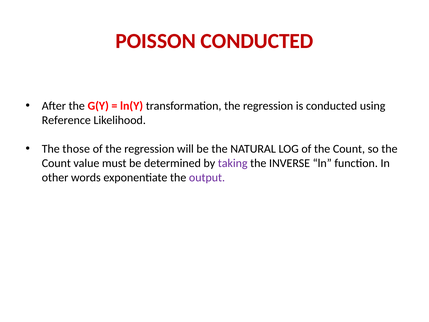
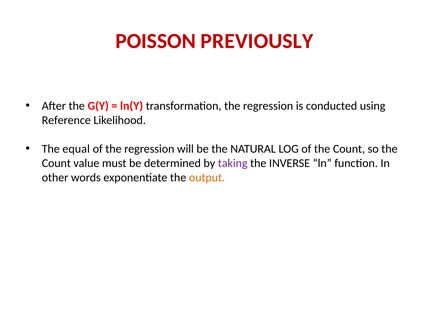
POISSON CONDUCTED: CONDUCTED -> PREVIOUSLY
those: those -> equal
output colour: purple -> orange
